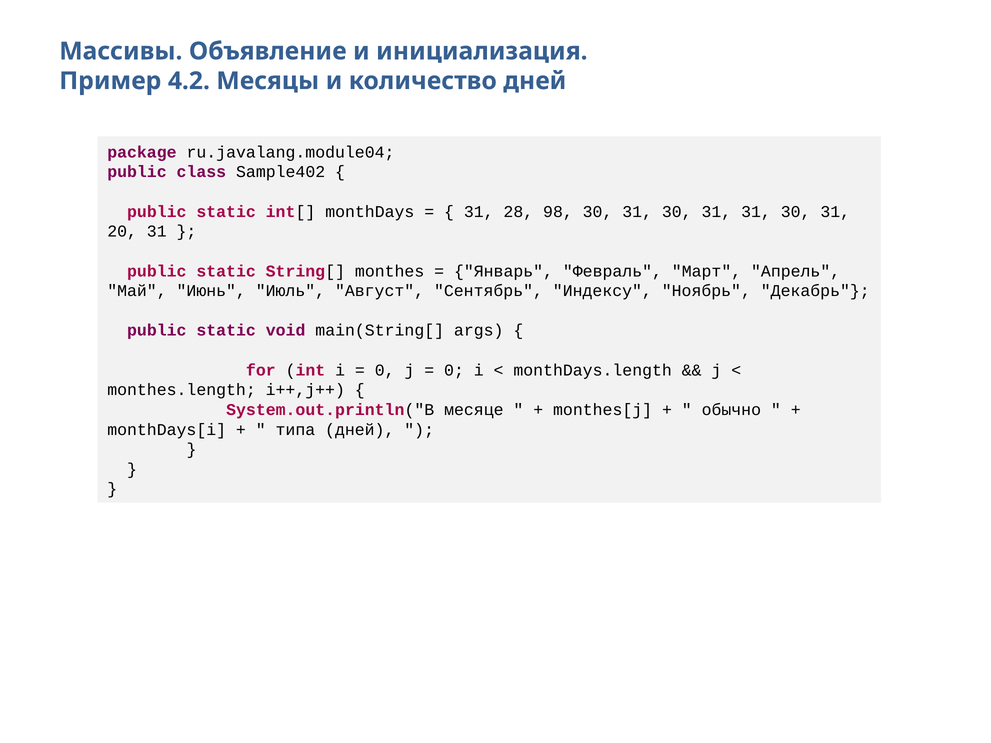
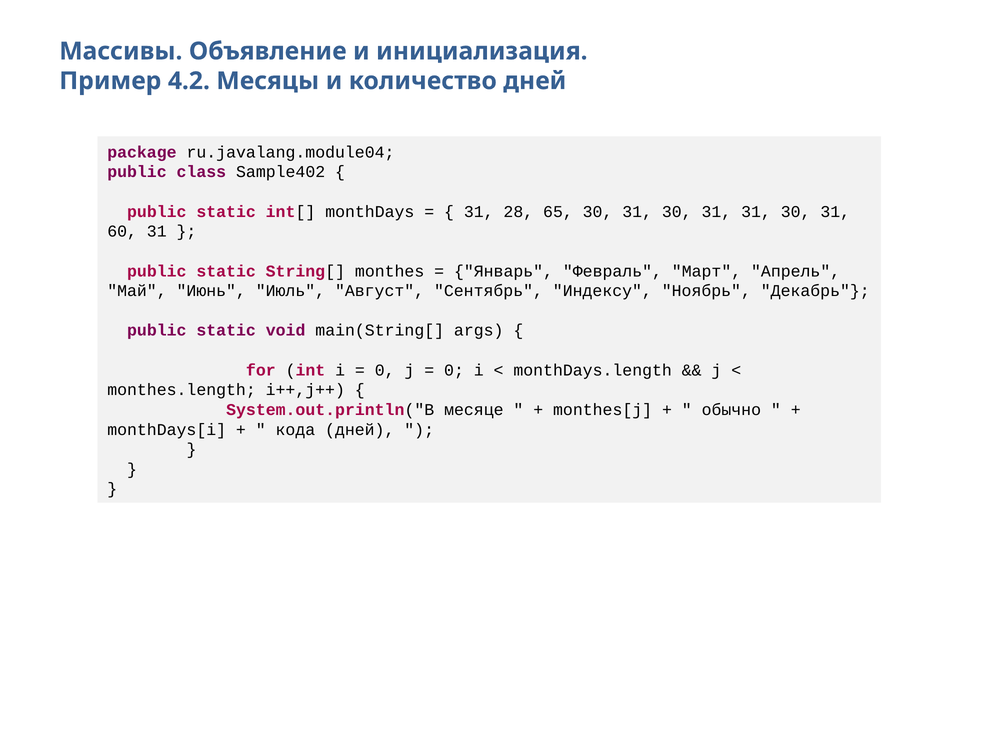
98: 98 -> 65
20: 20 -> 60
типа: типа -> кода
